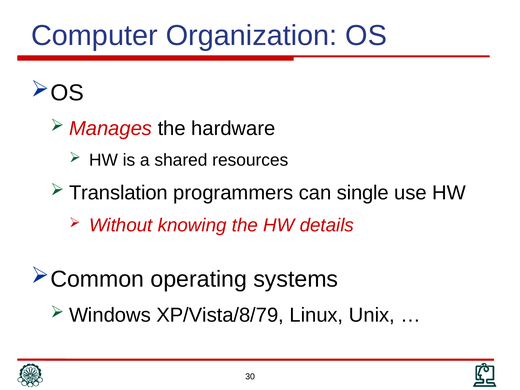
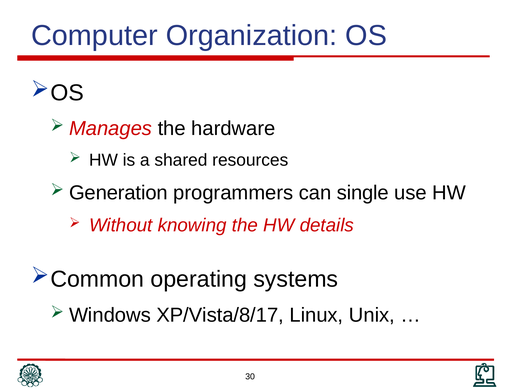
Translation: Translation -> Generation
XP/Vista/8/79: XP/Vista/8/79 -> XP/Vista/8/17
